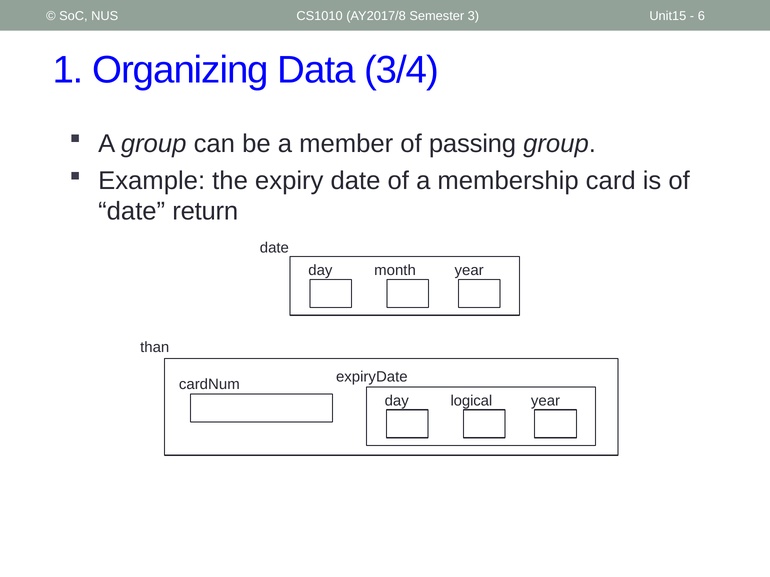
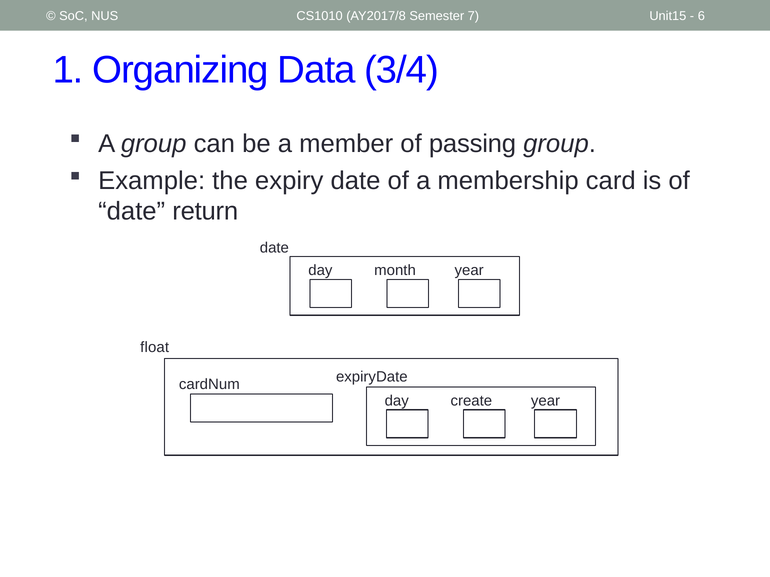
3: 3 -> 7
than: than -> float
logical: logical -> create
